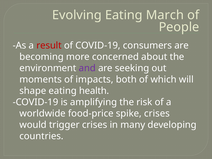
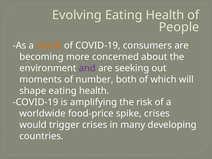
Evolving Eating March: March -> Health
result colour: red -> orange
impacts: impacts -> number
